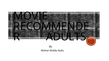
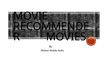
ADULTS: ADULTS -> MOVIES
